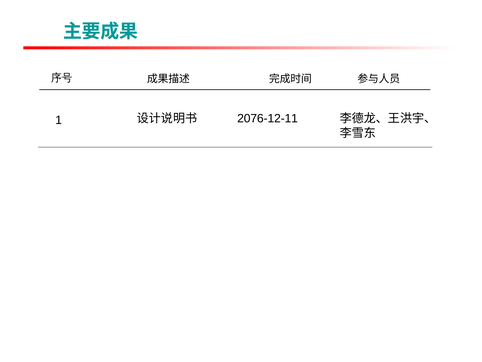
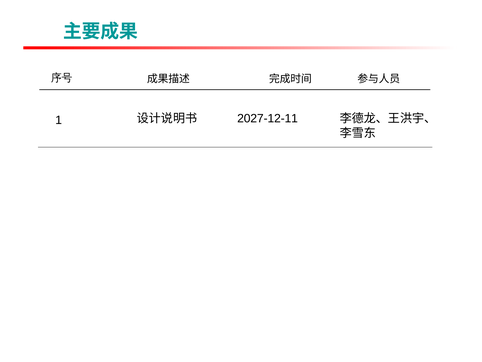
2076-12-11: 2076-12-11 -> 2027-12-11
